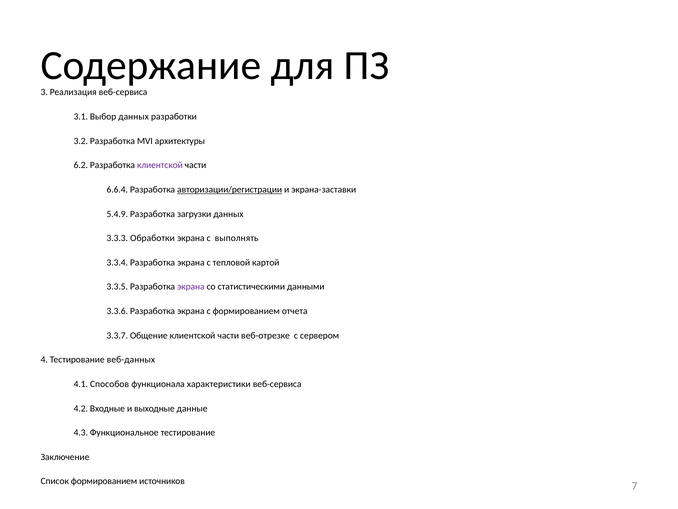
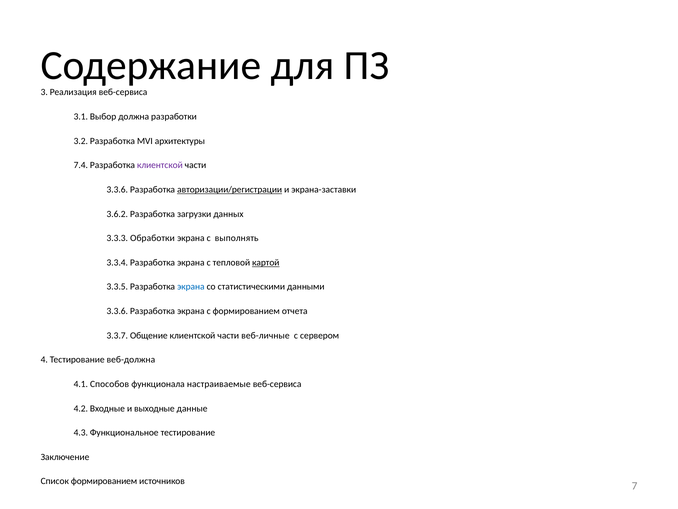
Выбор данных: данных -> должна
6.2: 6.2 -> 7.4
6.6.4 at (117, 189): 6.6.4 -> 3.3.6
5.4.9: 5.4.9 -> 3.6.2
картой underline: none -> present
экрана at (191, 287) colour: purple -> blue
веб-отрезке: веб-отрезке -> веб-личные
веб-данных: веб-данных -> веб-должна
характеристики: характеристики -> настраиваемые
